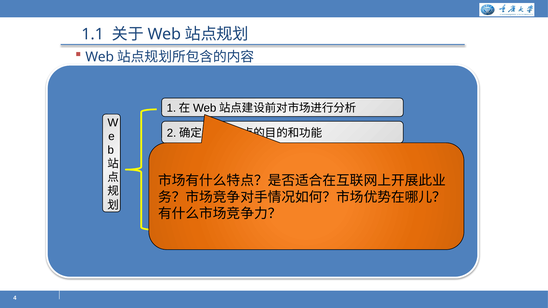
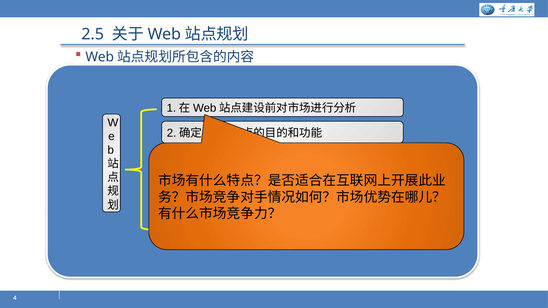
1.1: 1.1 -> 2.5
